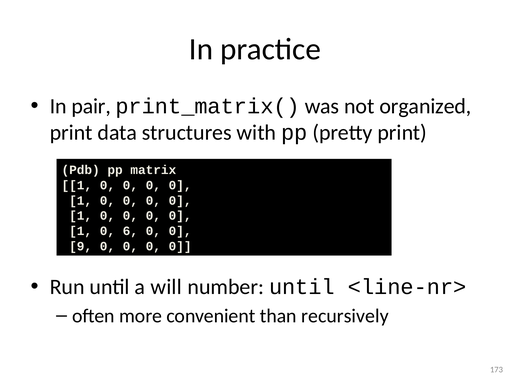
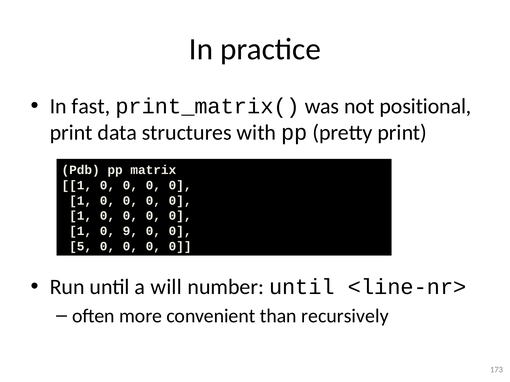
pair: pair -> fast
organized: organized -> positional
6: 6 -> 9
9: 9 -> 5
